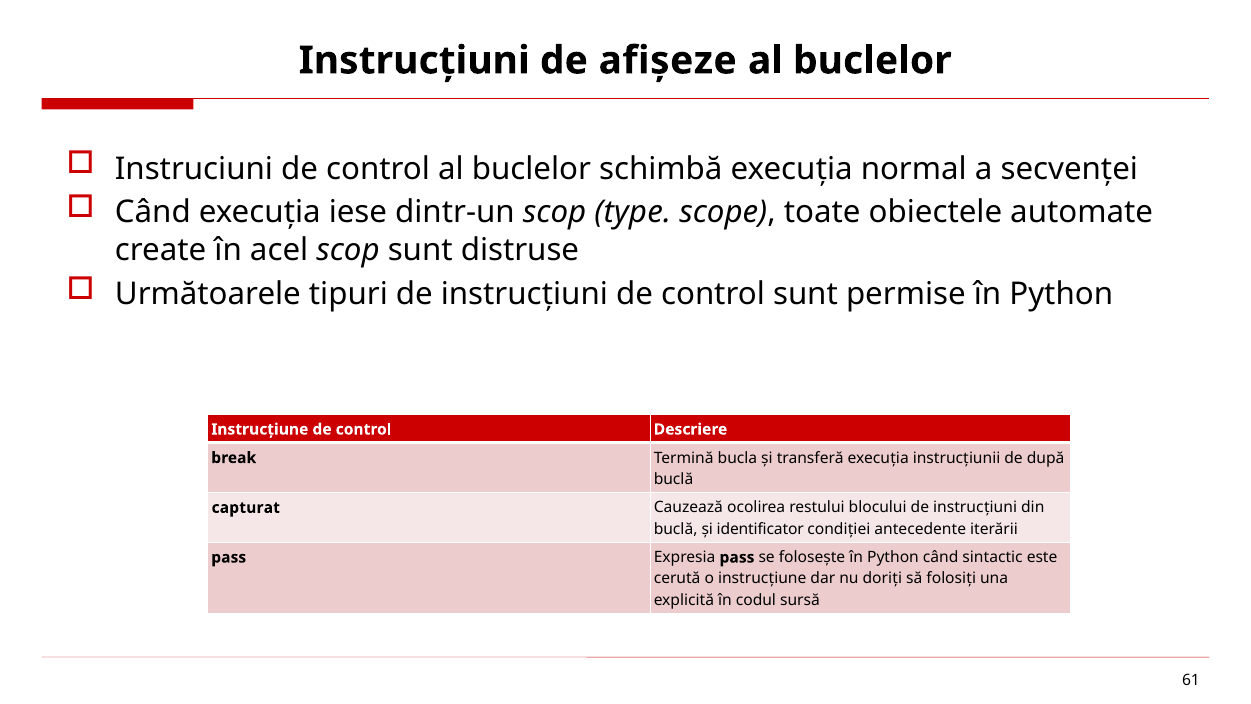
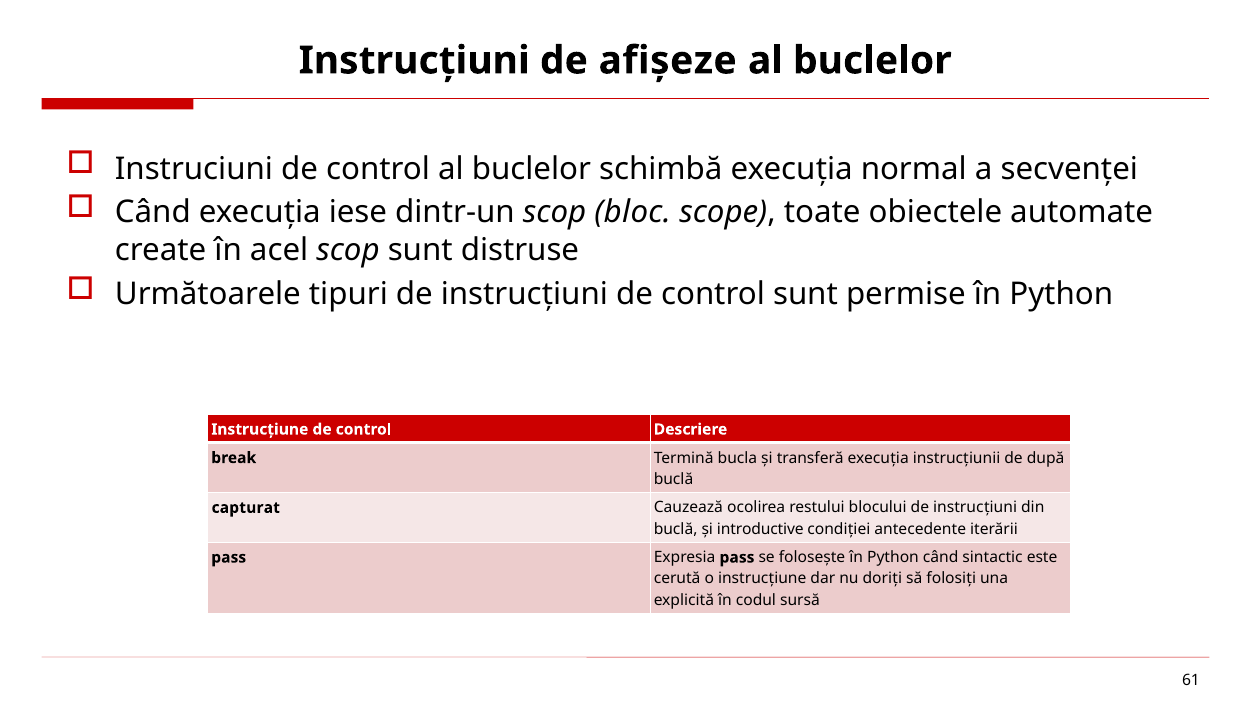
type: type -> bloc
identificator: identificator -> introductive
